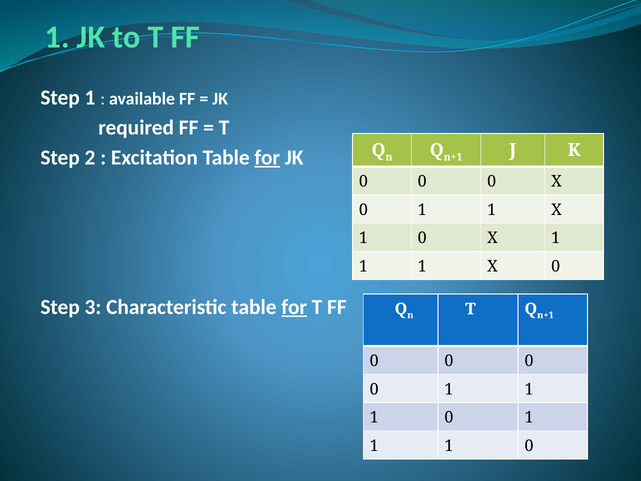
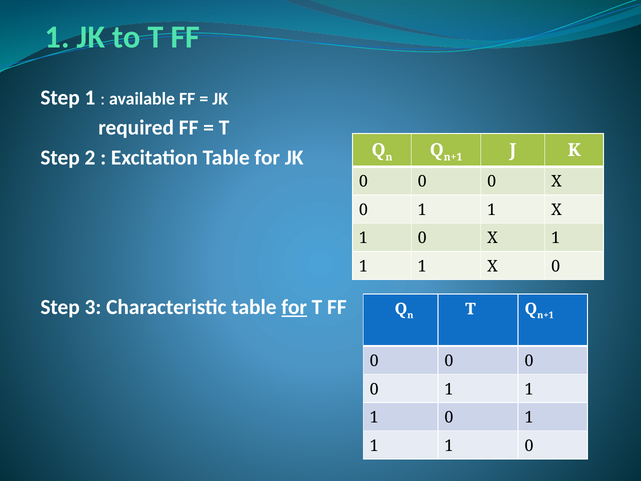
for at (267, 157) underline: present -> none
